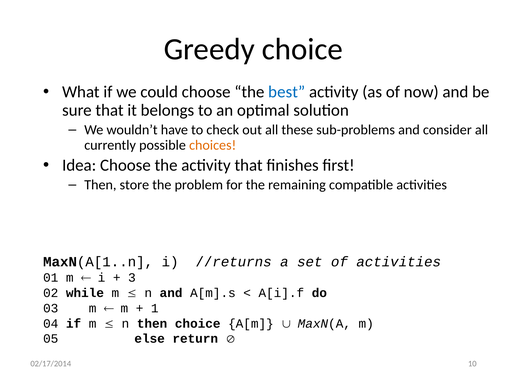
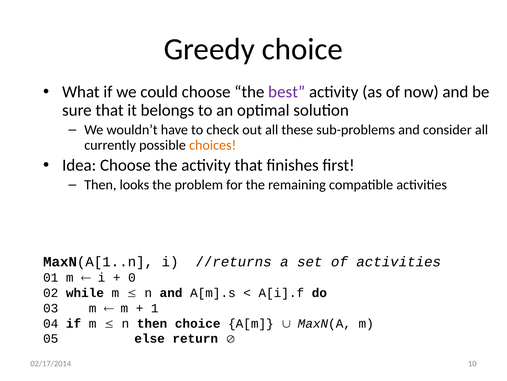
best colour: blue -> purple
store: store -> looks
3: 3 -> 0
